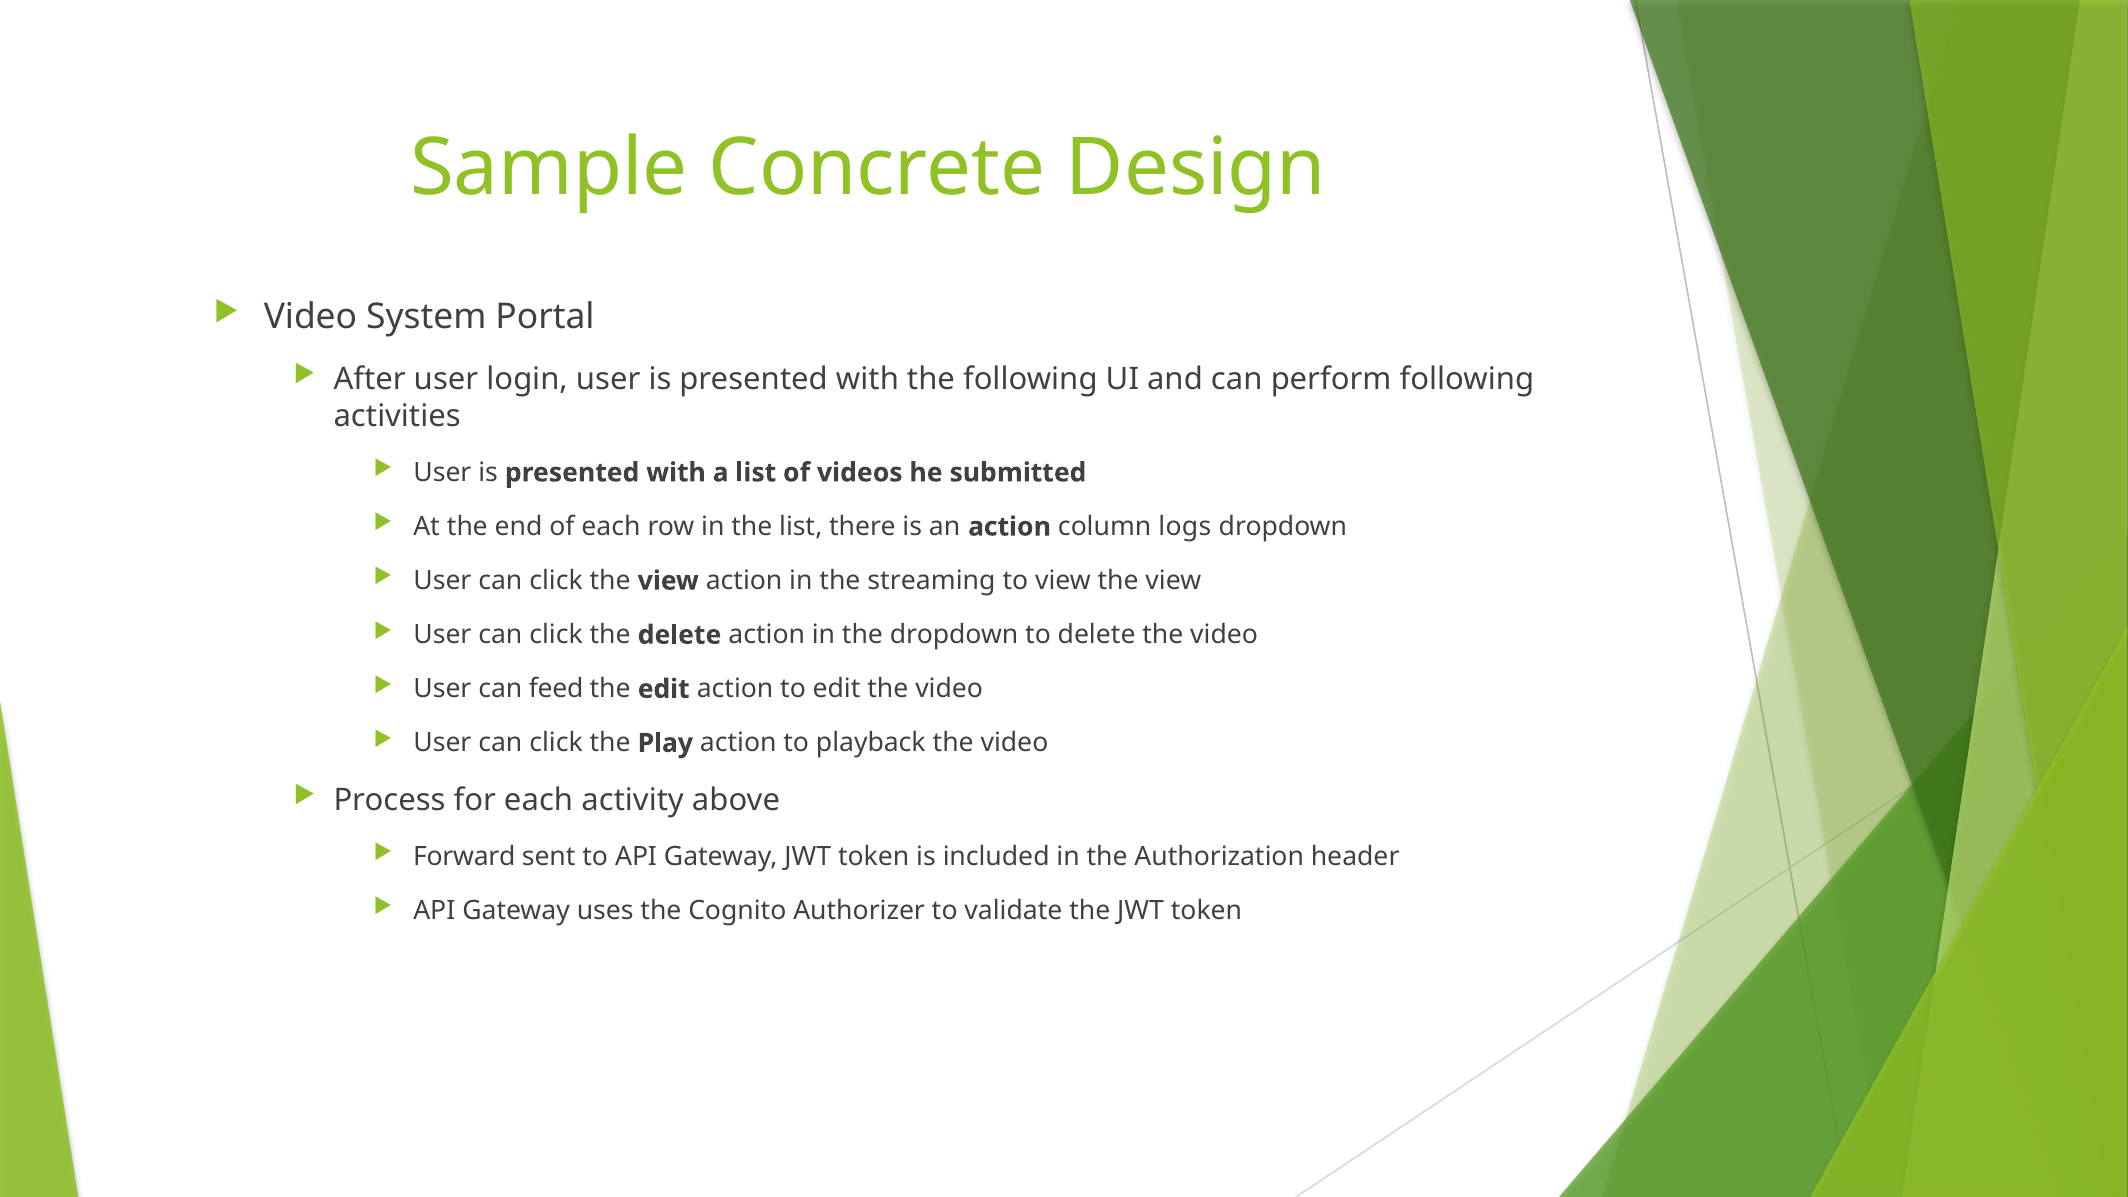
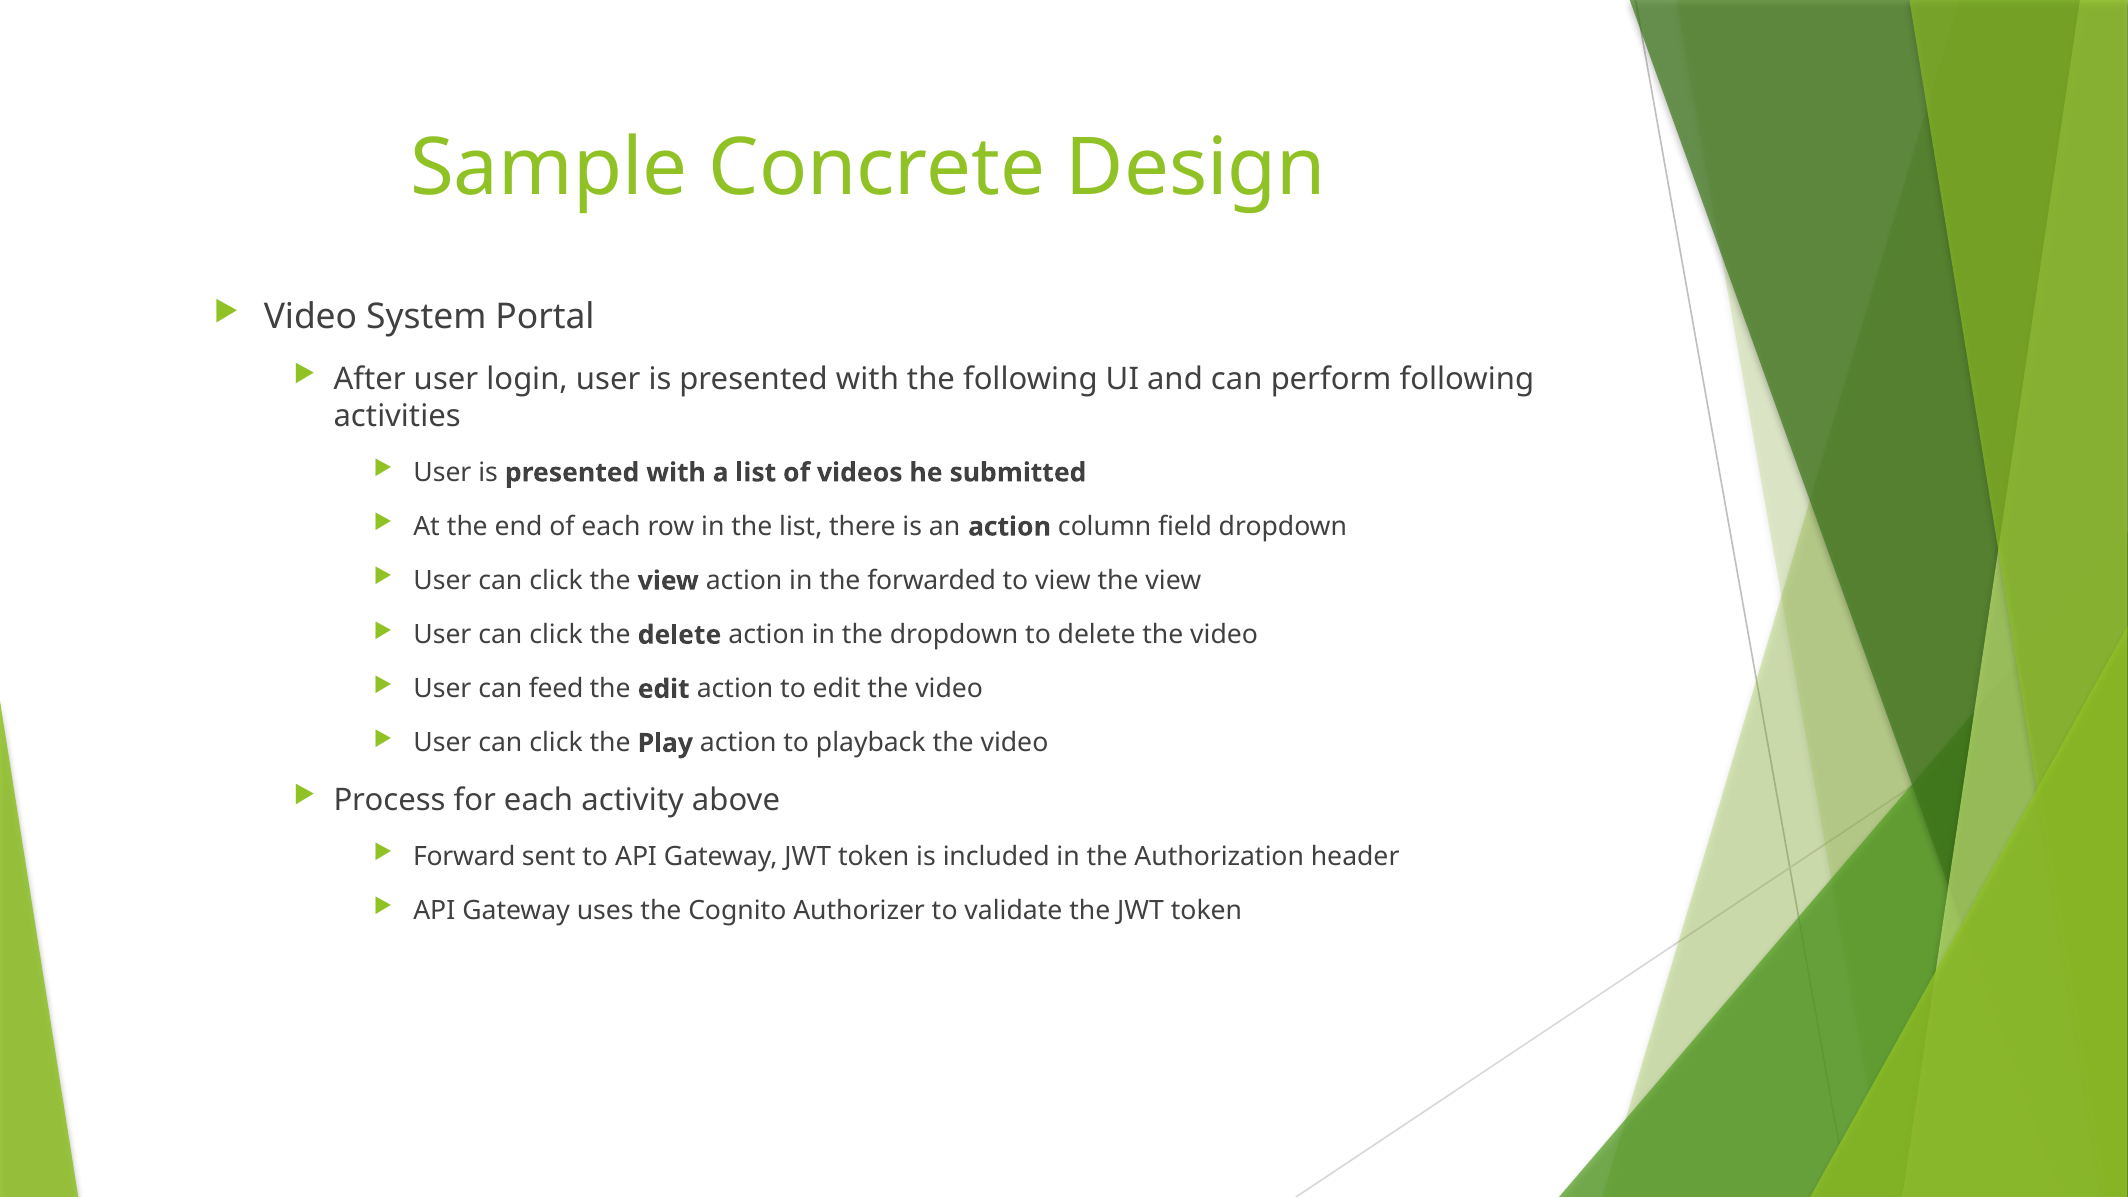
logs: logs -> field
streaming: streaming -> forwarded
